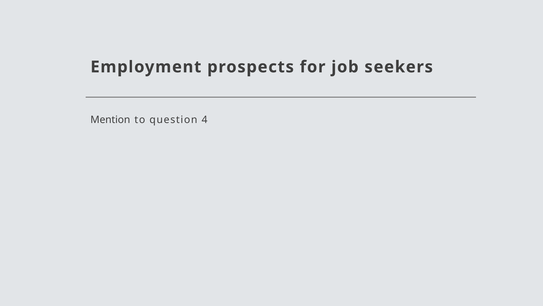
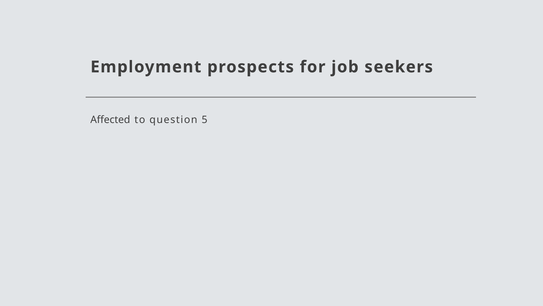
Mention: Mention -> Affected
4: 4 -> 5
